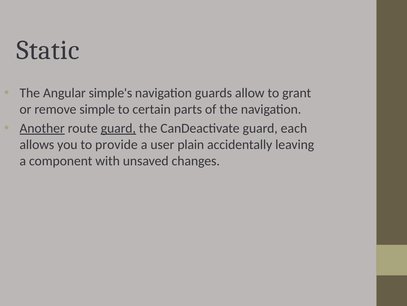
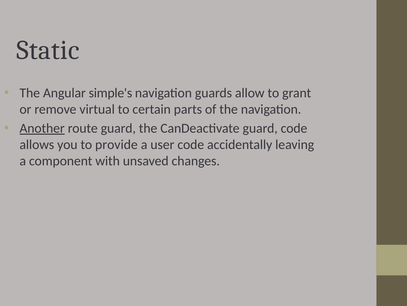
simple: simple -> virtual
guard at (118, 128) underline: present -> none
guard each: each -> code
user plain: plain -> code
